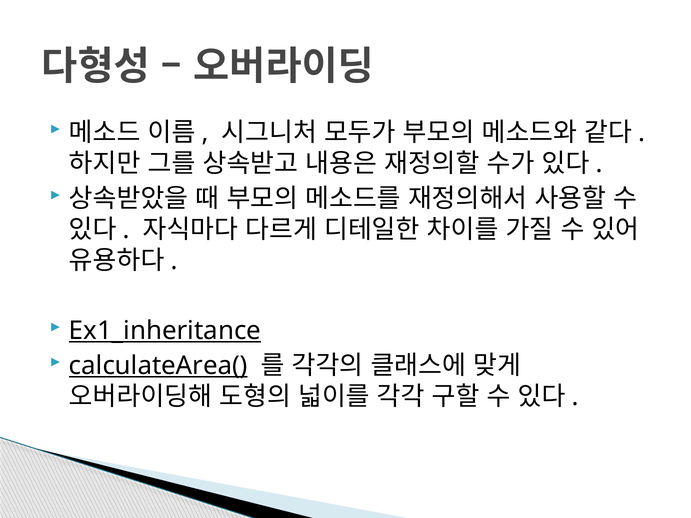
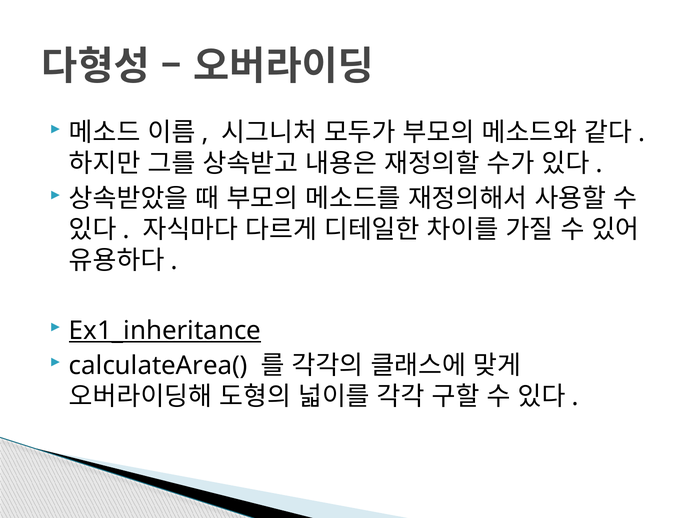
calculateArea( underline: present -> none
